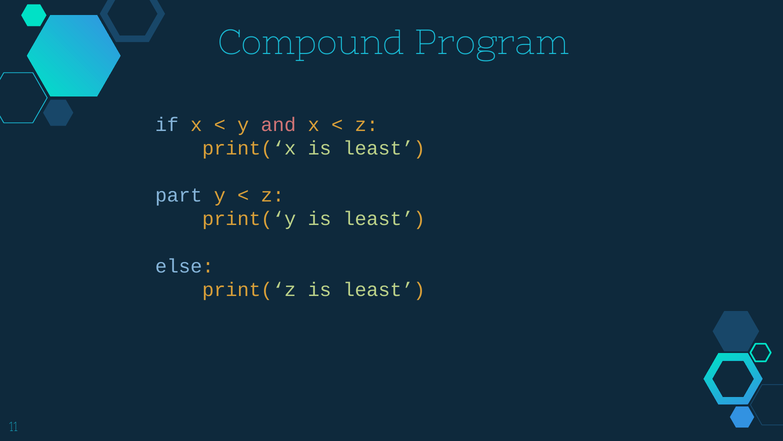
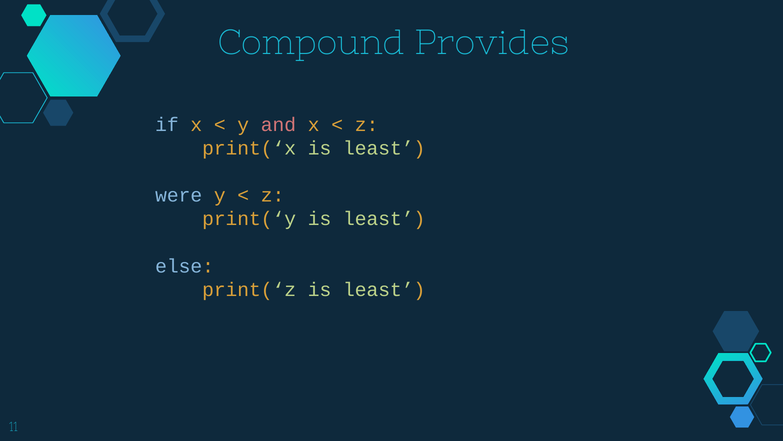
Program: Program -> Provides
part: part -> were
